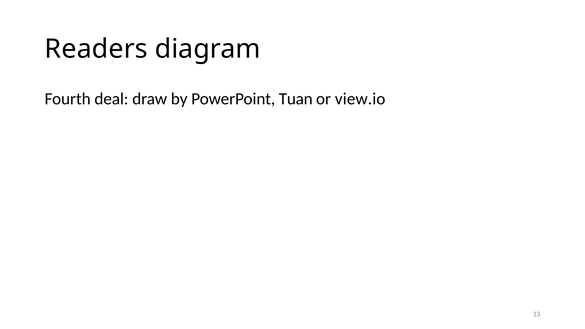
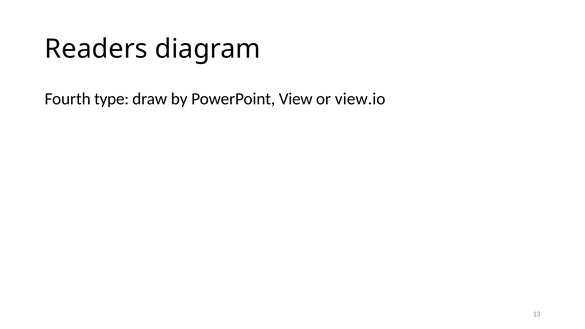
deal: deal -> type
Tuan: Tuan -> View
